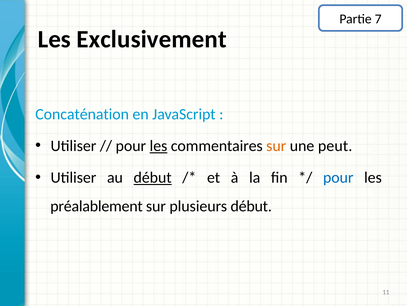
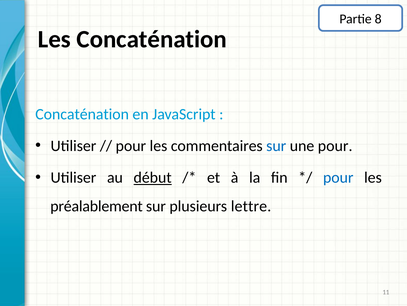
7: 7 -> 8
Les Exclusivement: Exclusivement -> Concaténation
les at (158, 146) underline: present -> none
sur at (276, 146) colour: orange -> blue
une peut: peut -> pour
plusieurs début: début -> lettre
